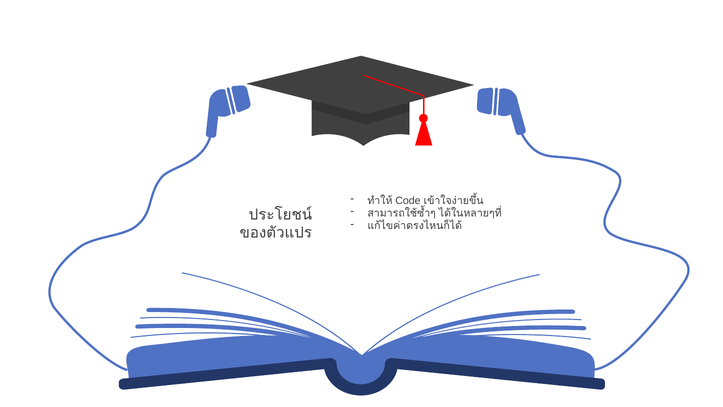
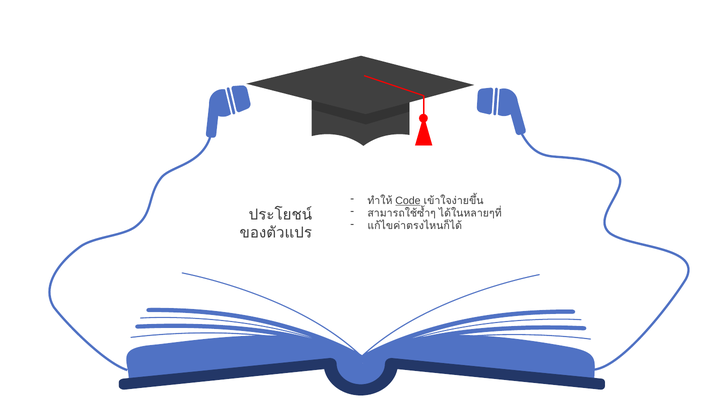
Code underline: none -> present
